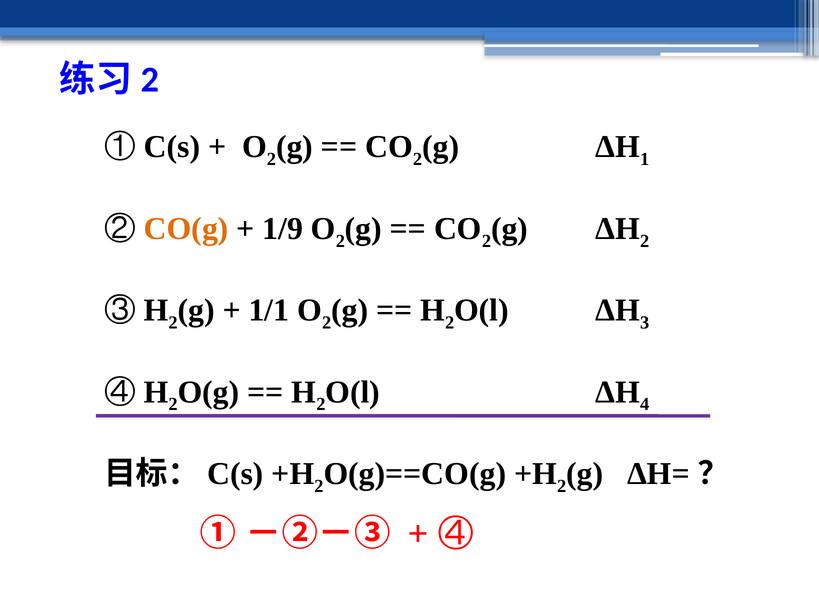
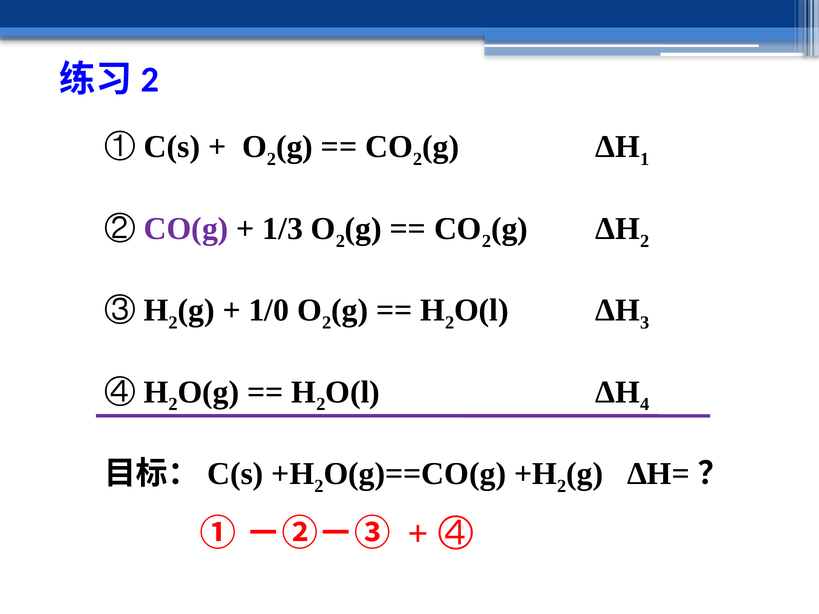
CO(g colour: orange -> purple
1/9: 1/9 -> 1/3
1/1: 1/1 -> 1/0
